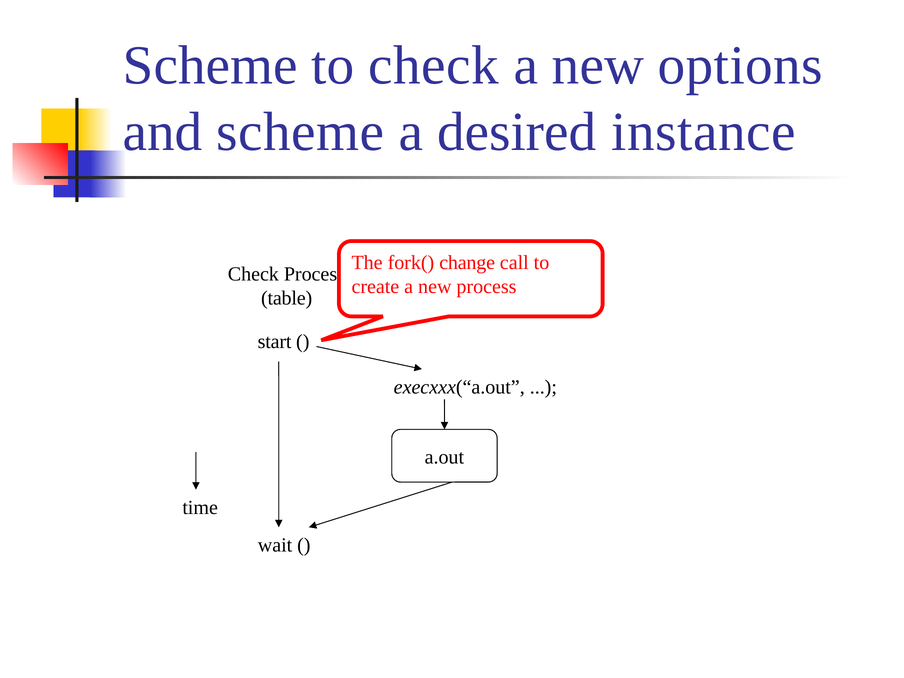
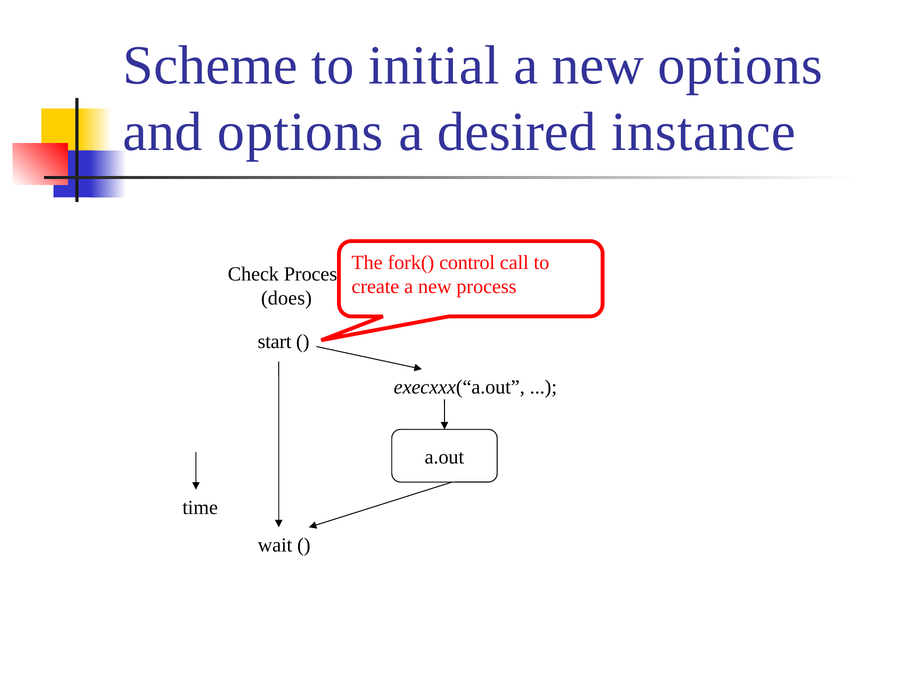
to check: check -> initial
and scheme: scheme -> options
change: change -> control
table: table -> does
